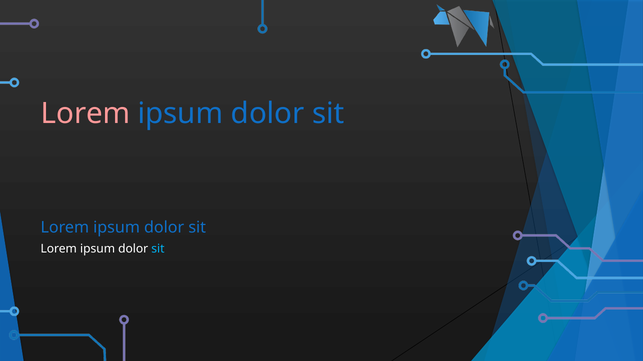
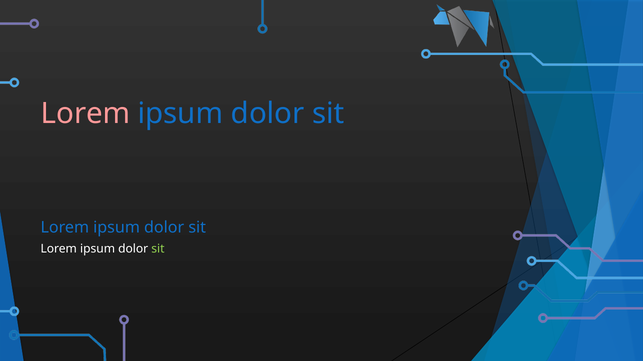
sit at (158, 249) colour: light blue -> light green
